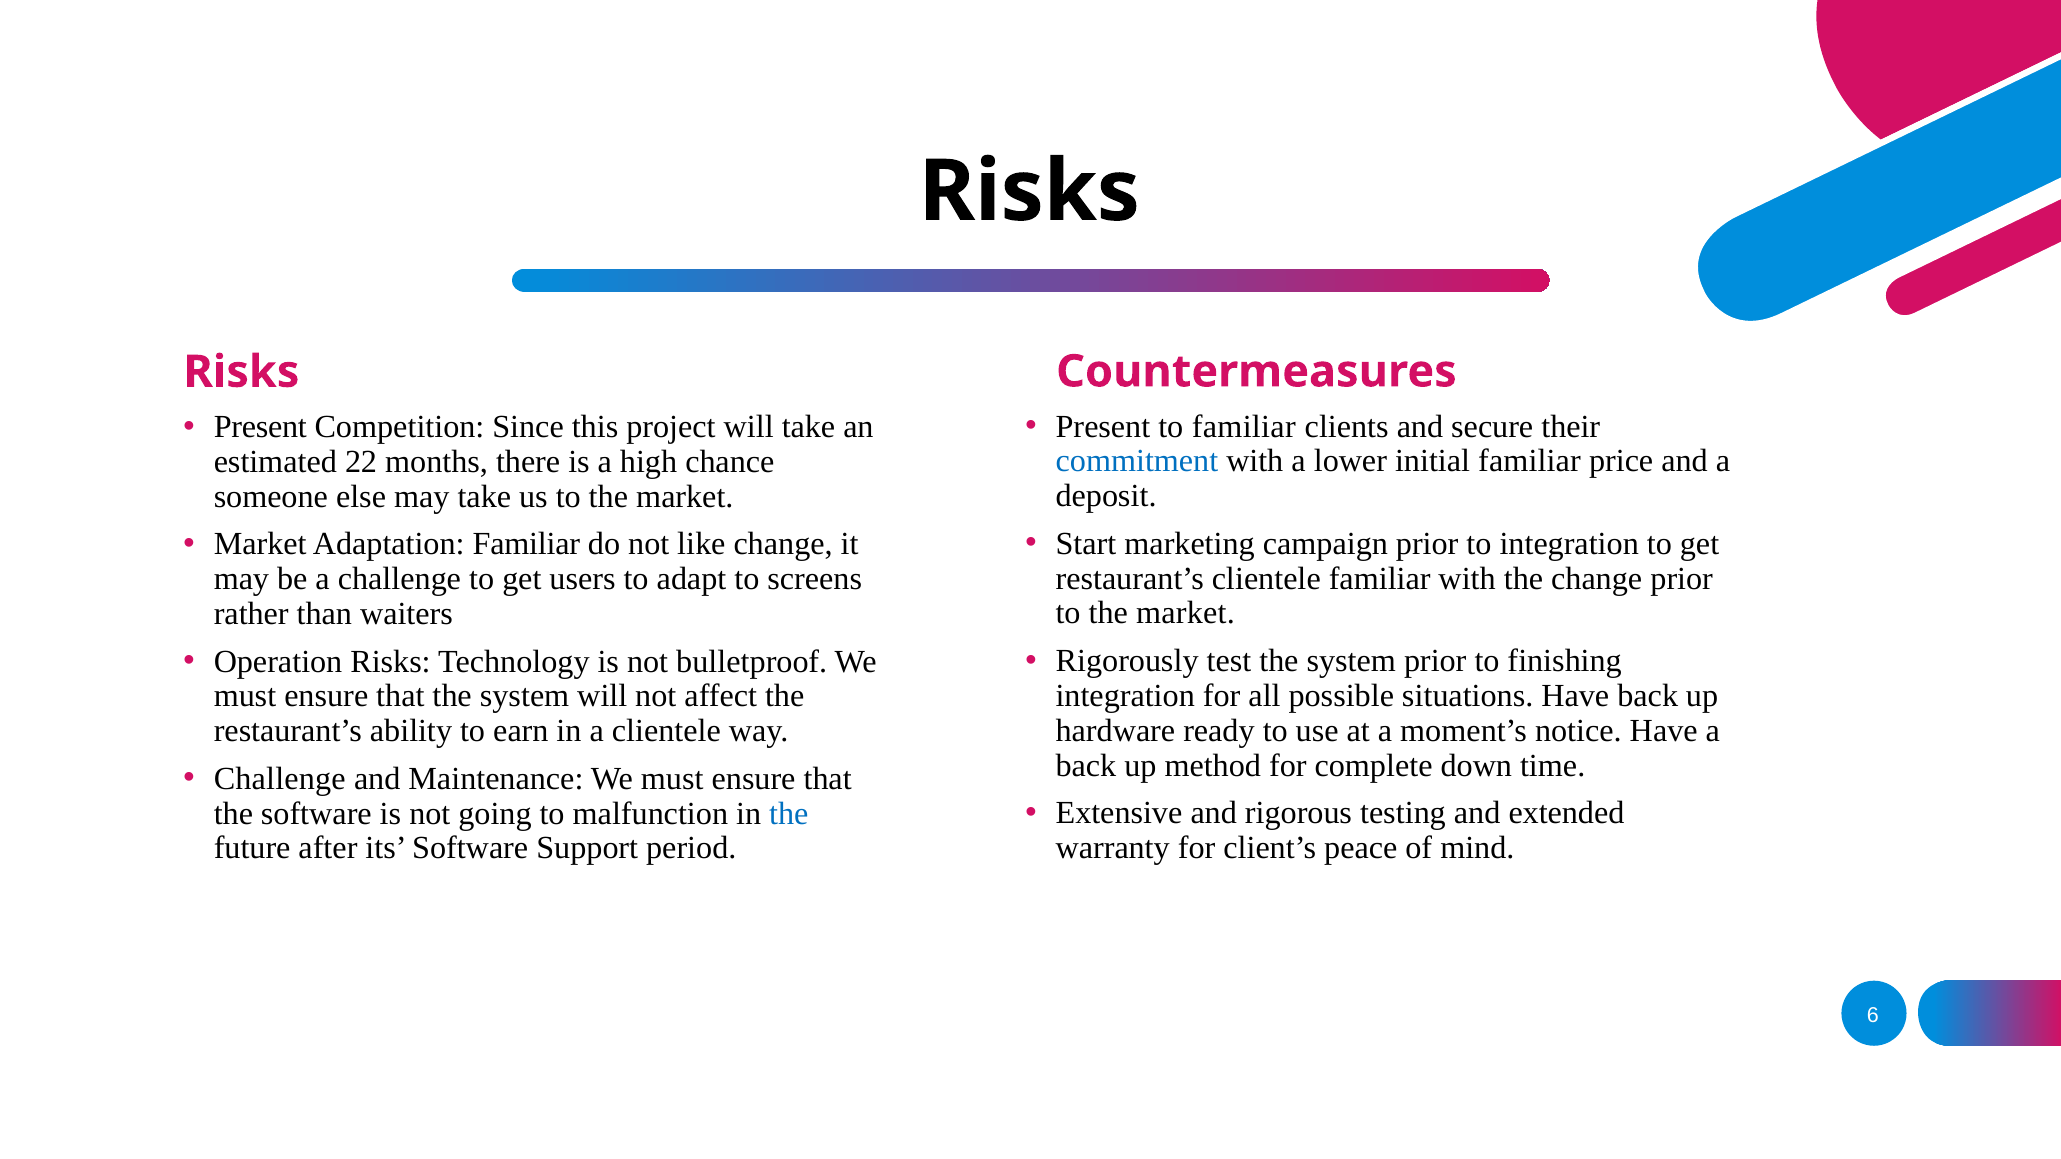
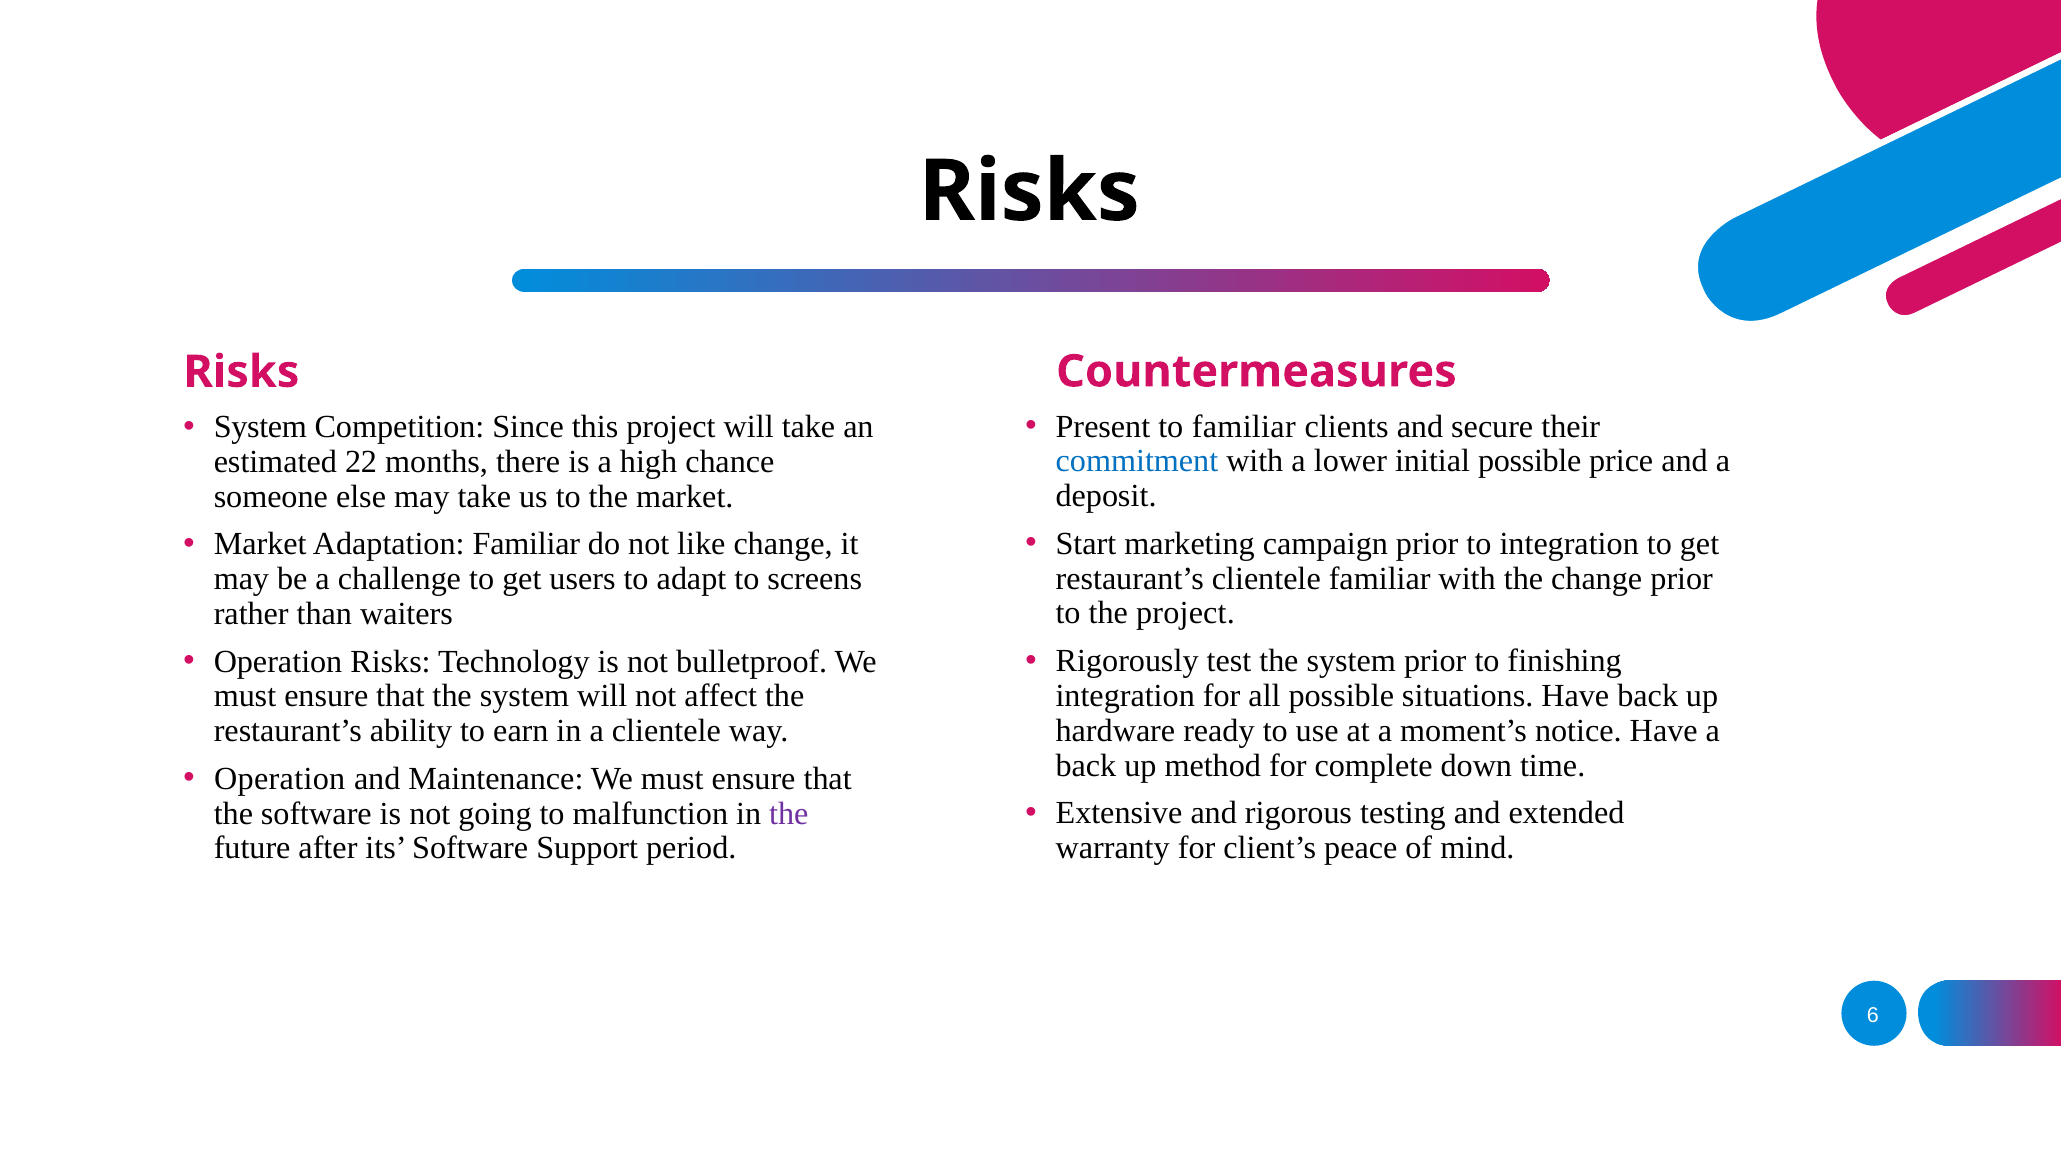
Present at (260, 427): Present -> System
initial familiar: familiar -> possible
market at (1185, 613): market -> project
Challenge at (280, 779): Challenge -> Operation
the at (789, 814) colour: blue -> purple
